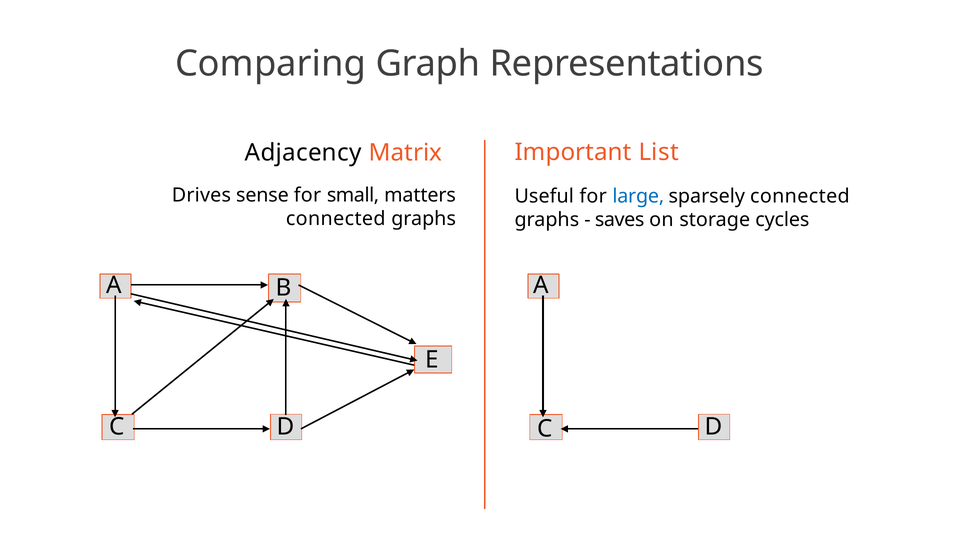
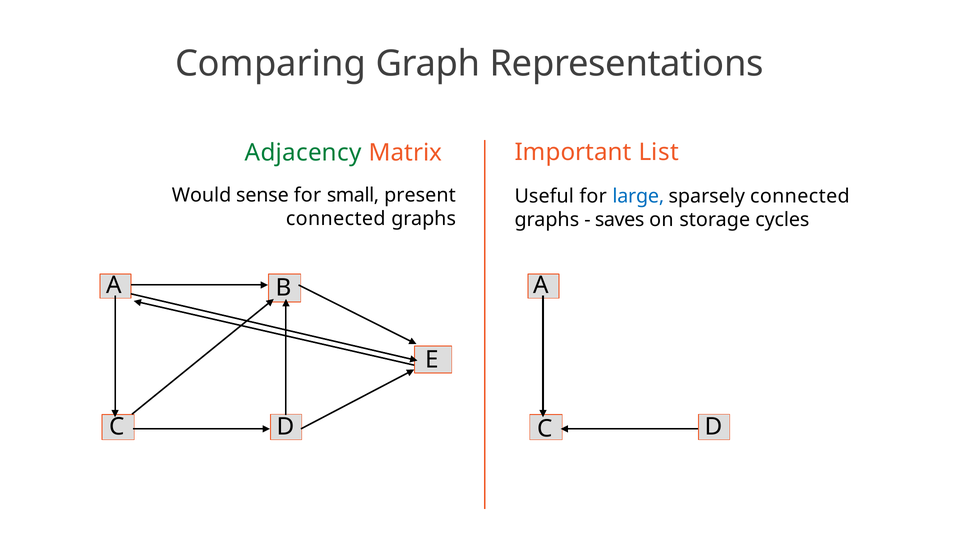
Adjacency colour: black -> green
Drives: Drives -> Would
matters: matters -> present
